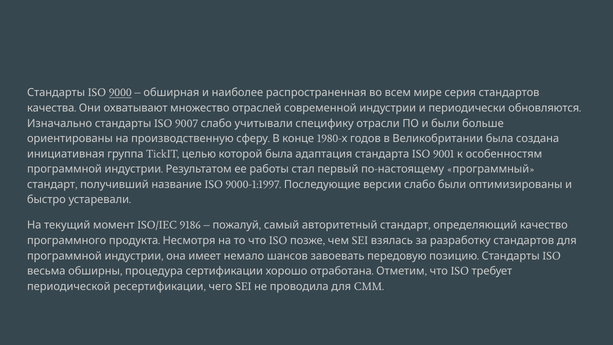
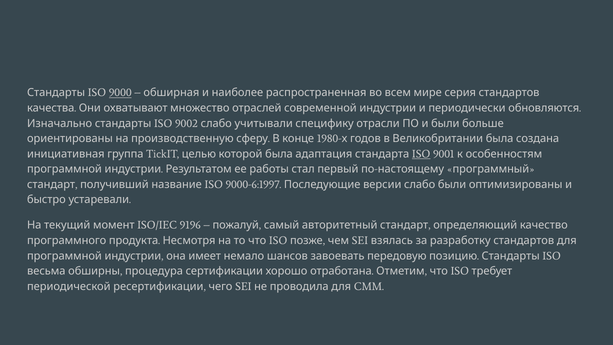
9007: 9007 -> 9002
ISO at (421, 154) underline: none -> present
9000-1:1997: 9000-1:1997 -> 9000-6:1997
9186: 9186 -> 9196
